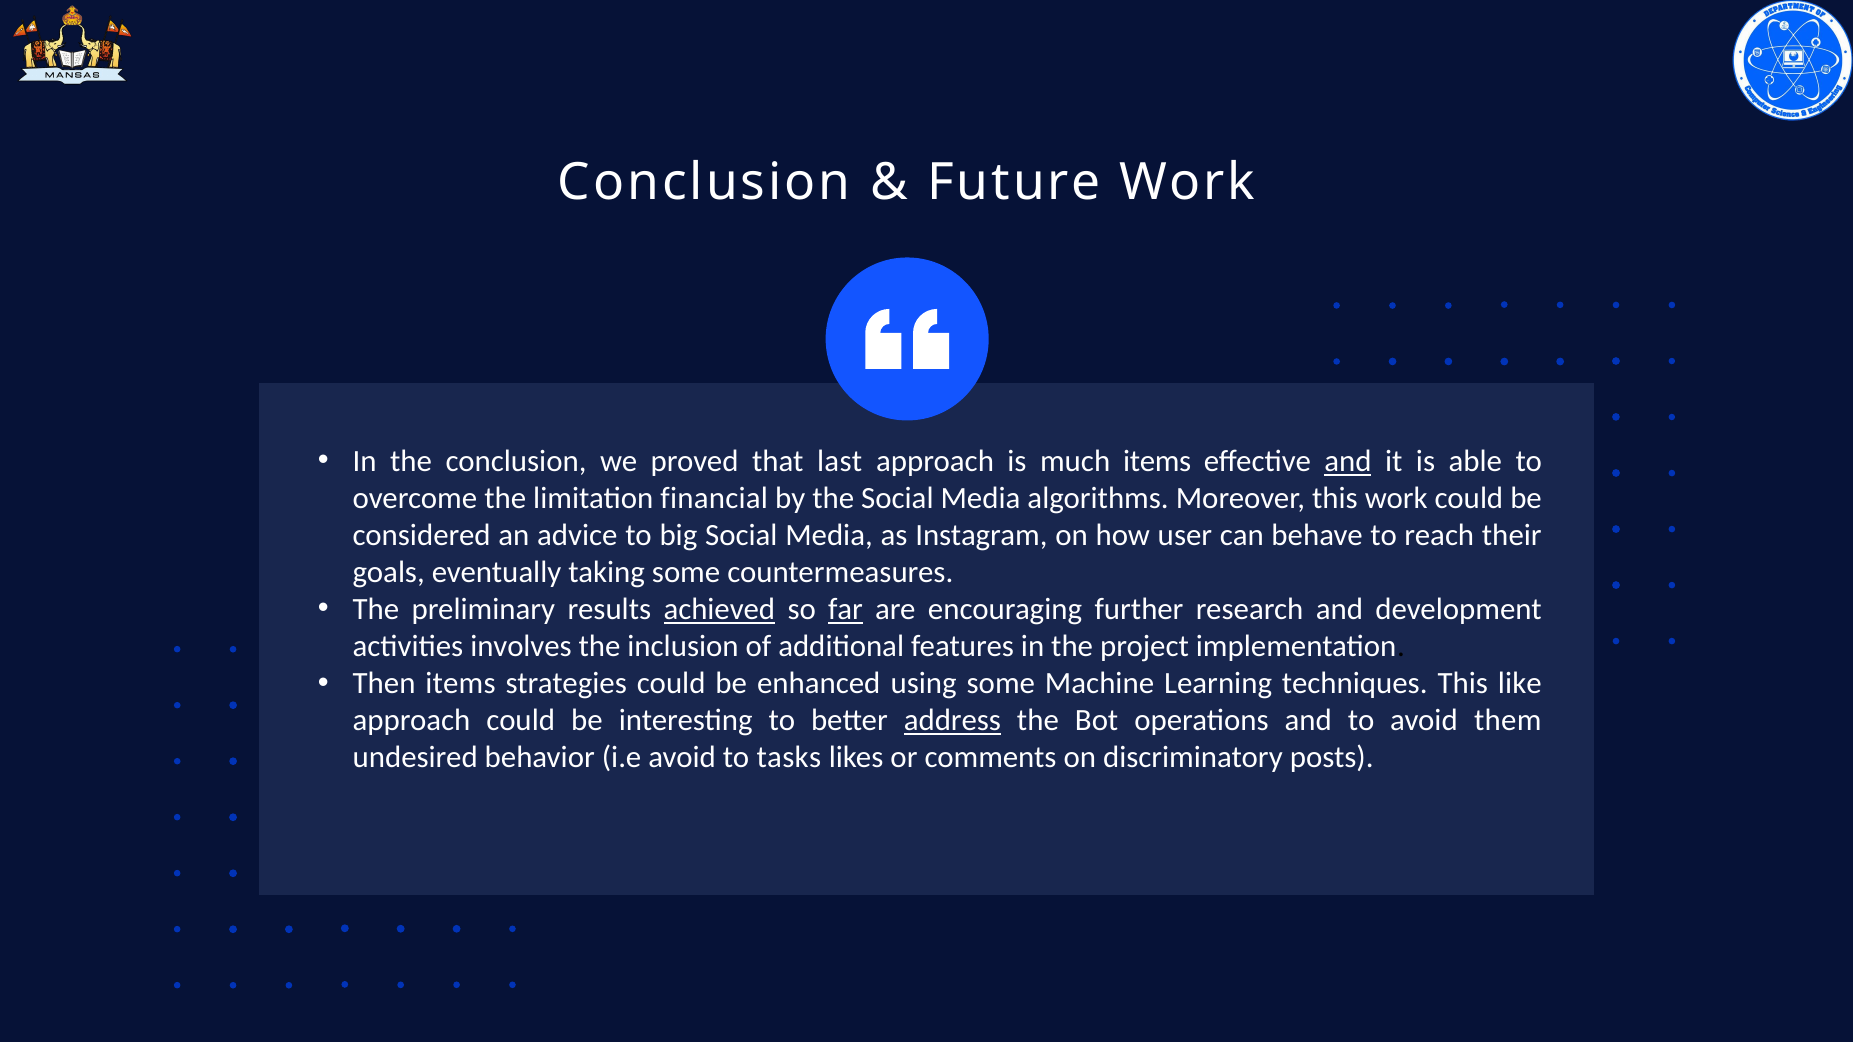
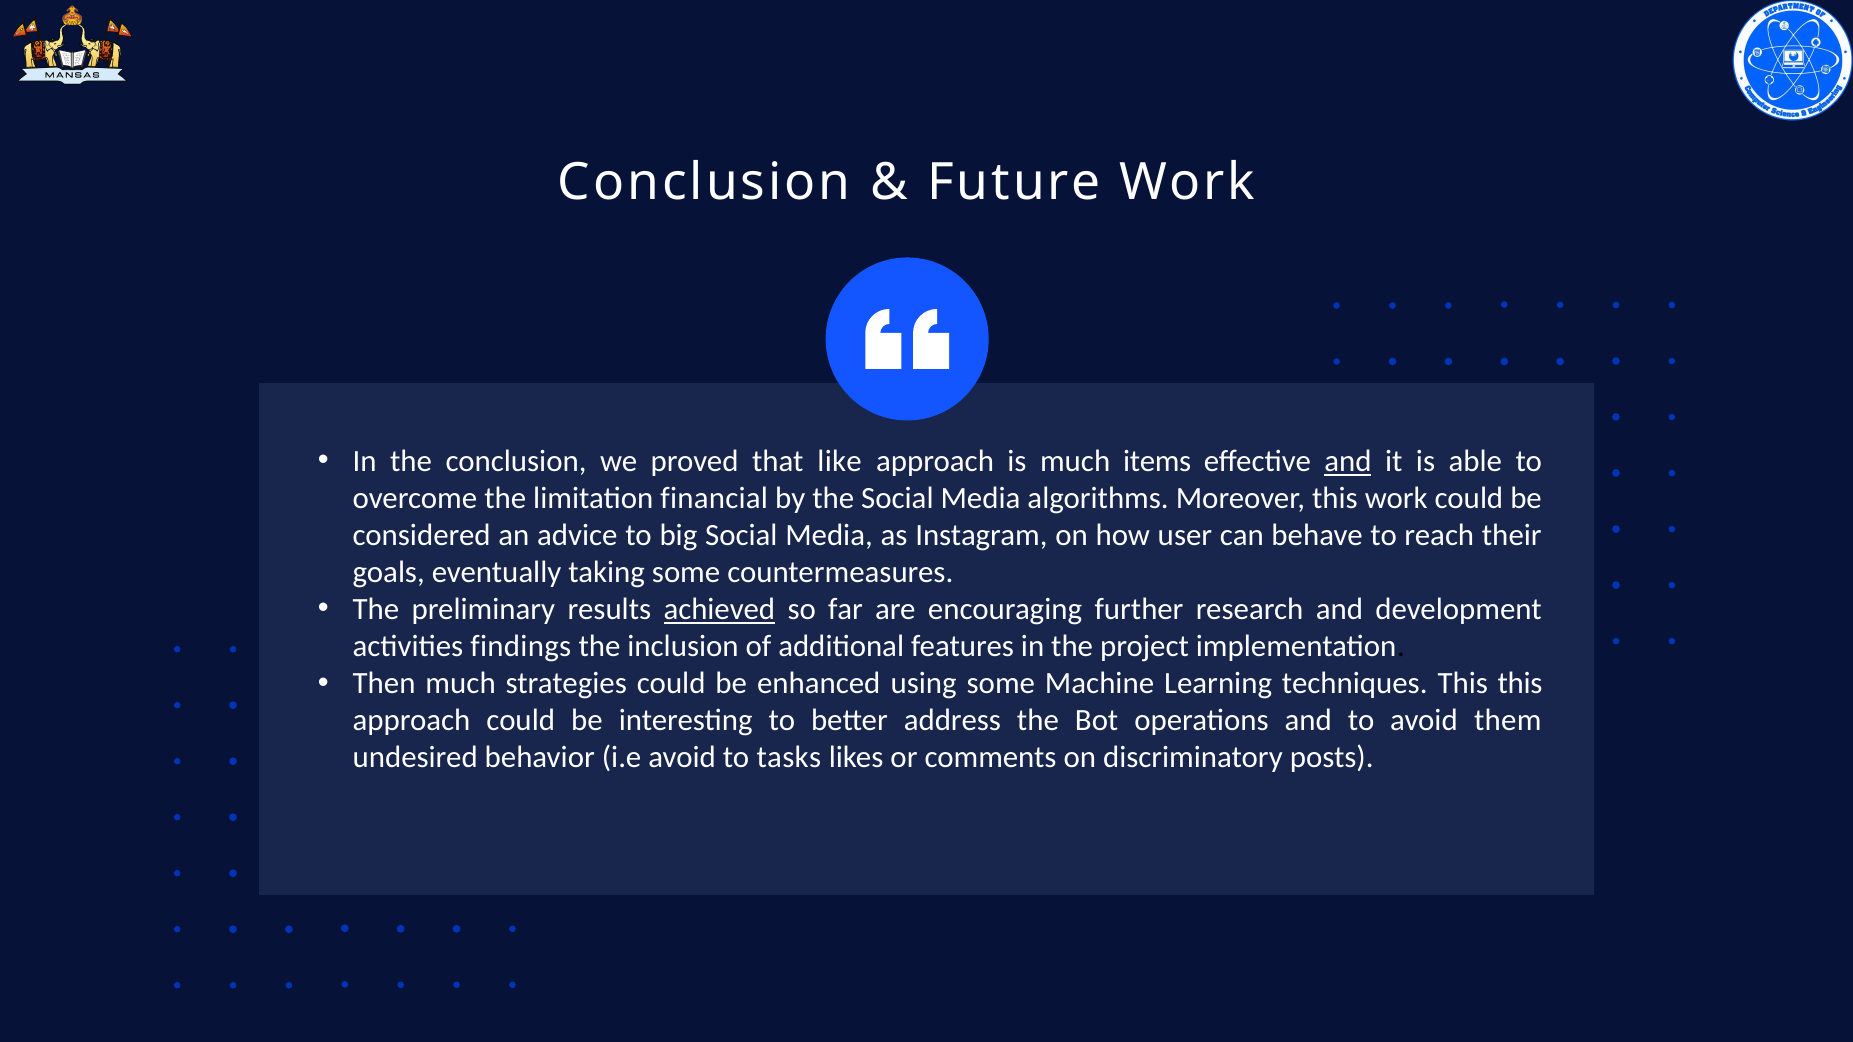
last: last -> like
far underline: present -> none
involves: involves -> findings
Then items: items -> much
This like: like -> this
address underline: present -> none
